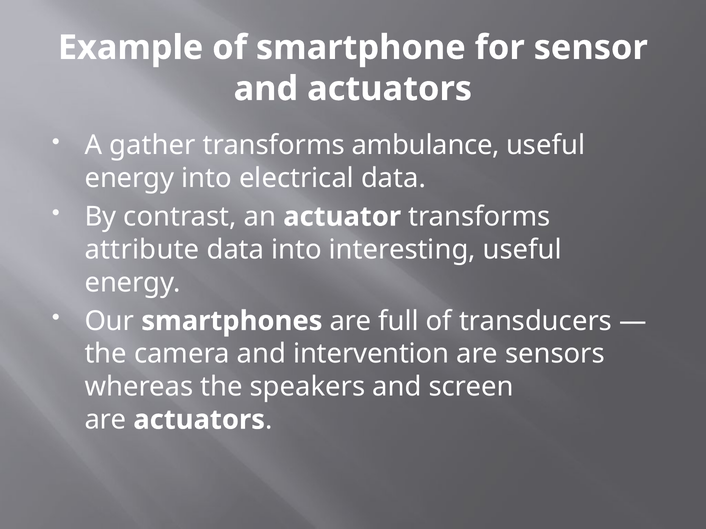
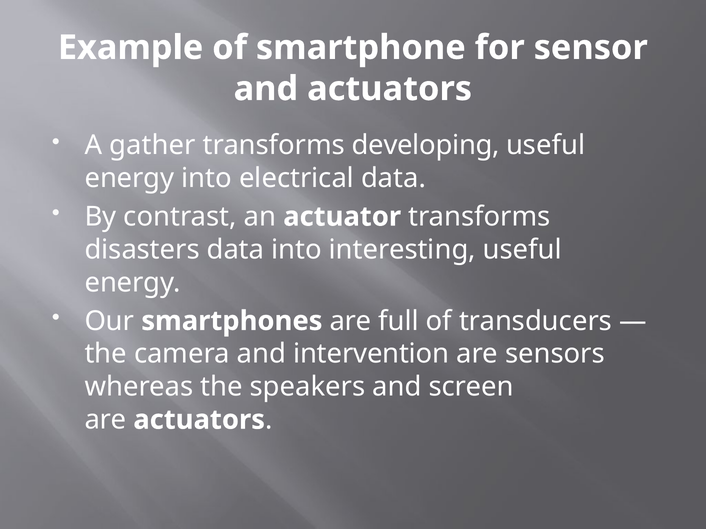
ambulance: ambulance -> developing
attribute: attribute -> disasters
